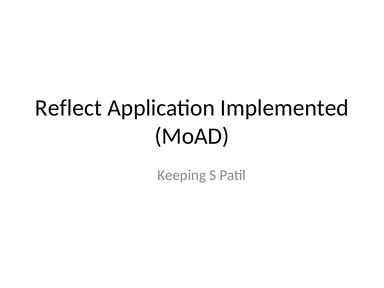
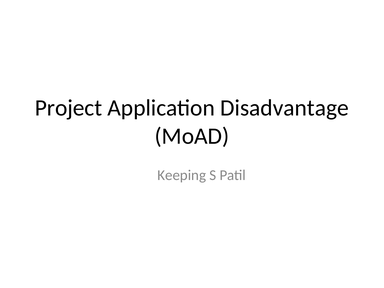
Reflect: Reflect -> Project
Implemented: Implemented -> Disadvantage
